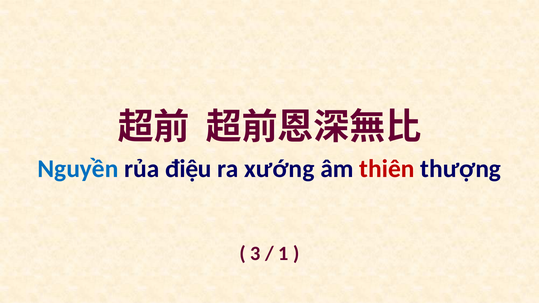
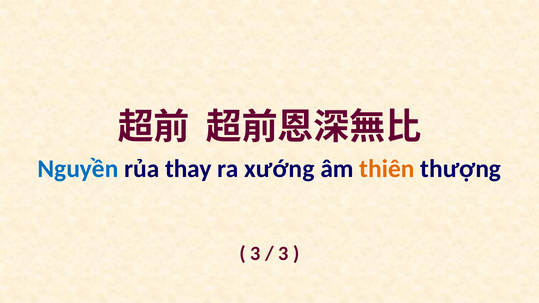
điệu: điệu -> thay
thiên colour: red -> orange
1 at (283, 254): 1 -> 3
